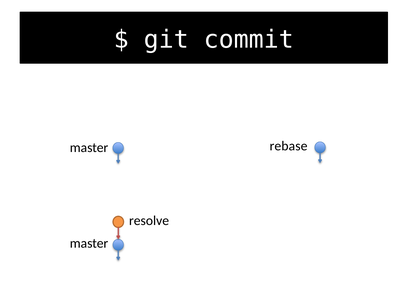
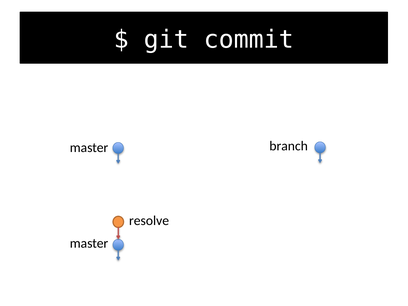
rebase: rebase -> branch
